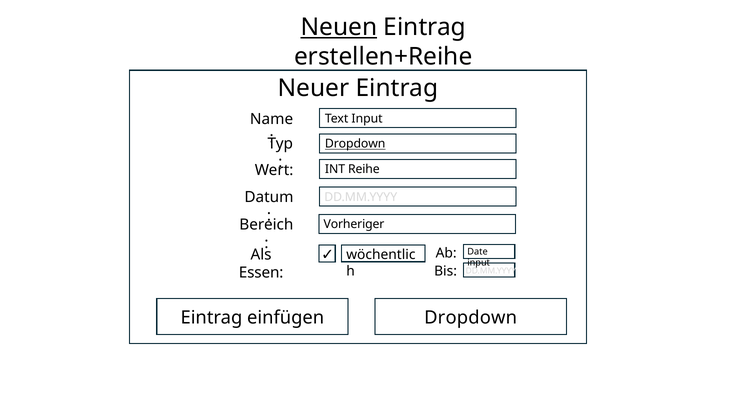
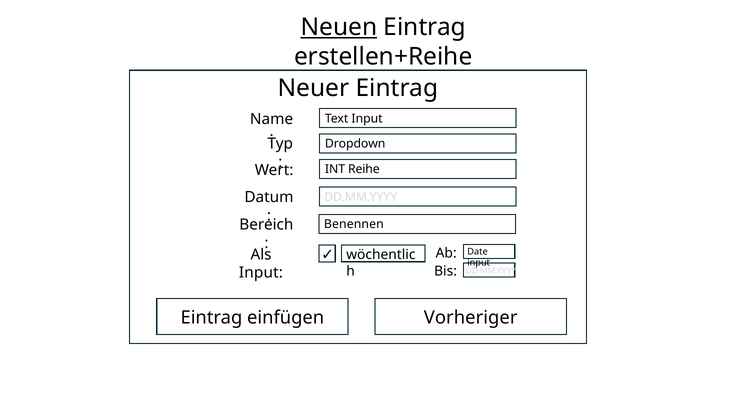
Dropdown at (355, 144) underline: present -> none
Vorheriger: Vorheriger -> Benennen
Essen at (261, 272): Essen -> Input
einfügen Dropdown: Dropdown -> Vorheriger
